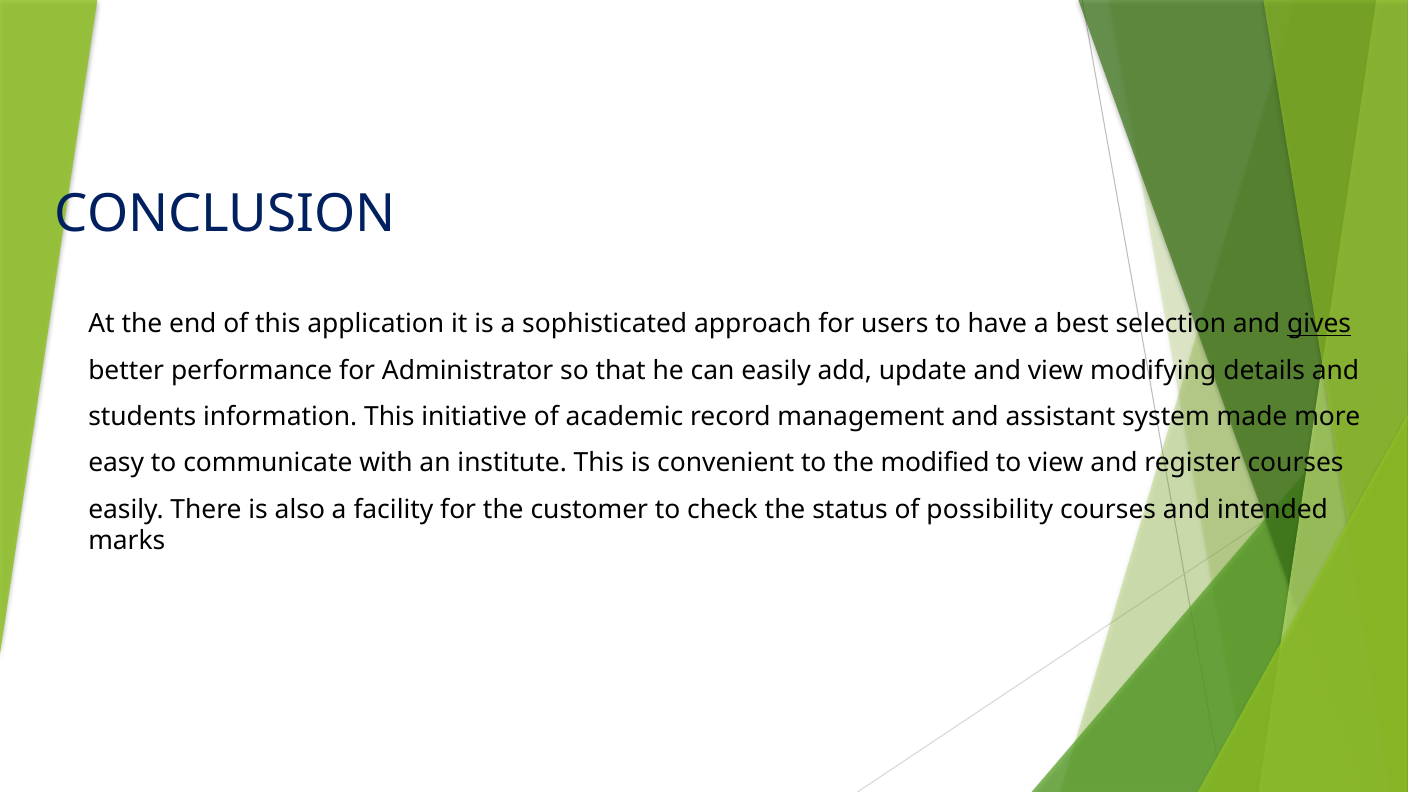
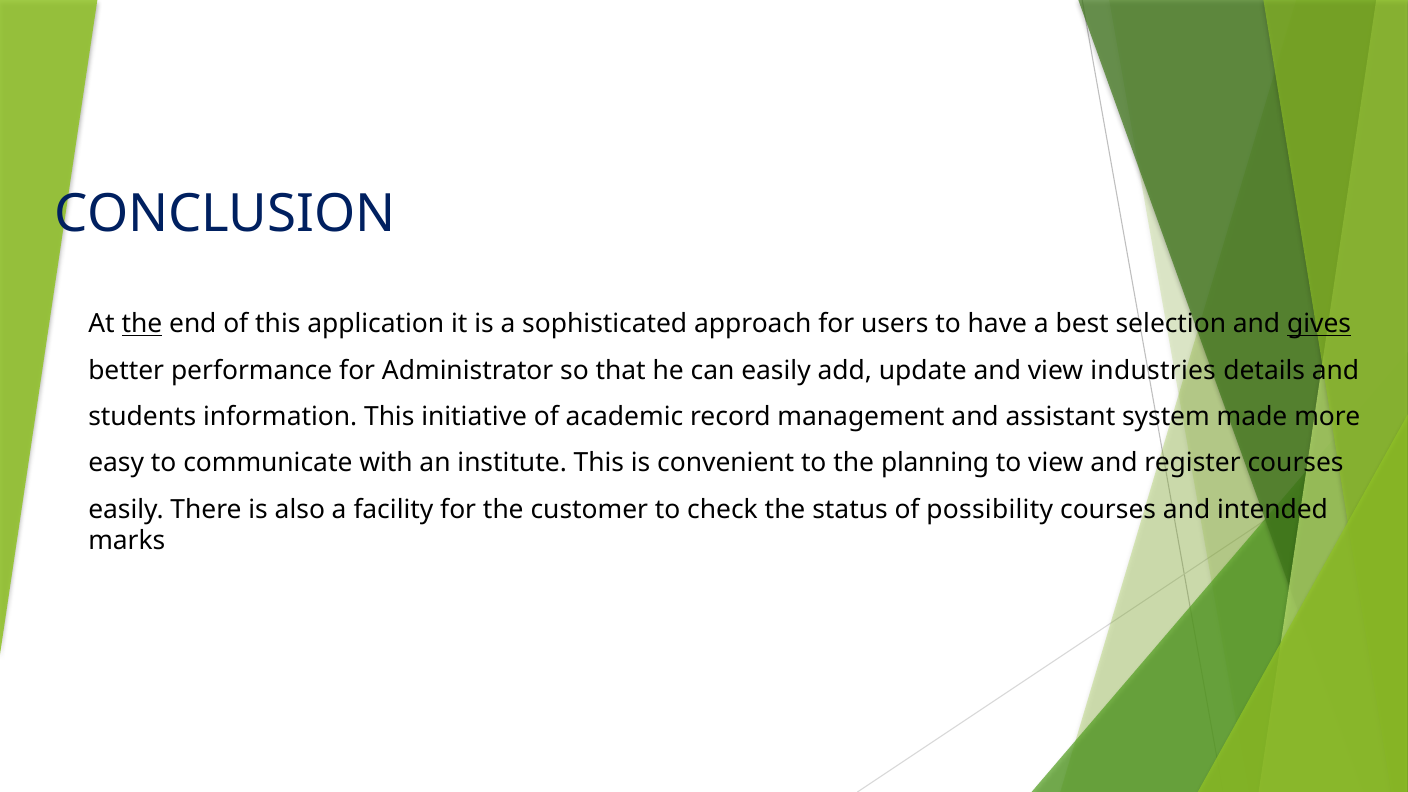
the at (142, 324) underline: none -> present
modifying: modifying -> industries
modified: modified -> planning
